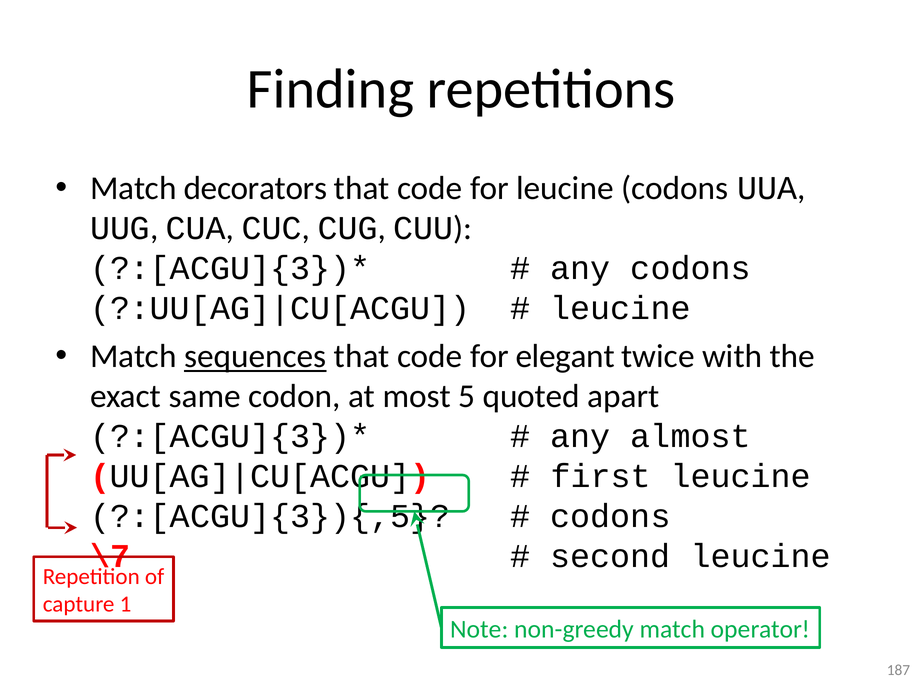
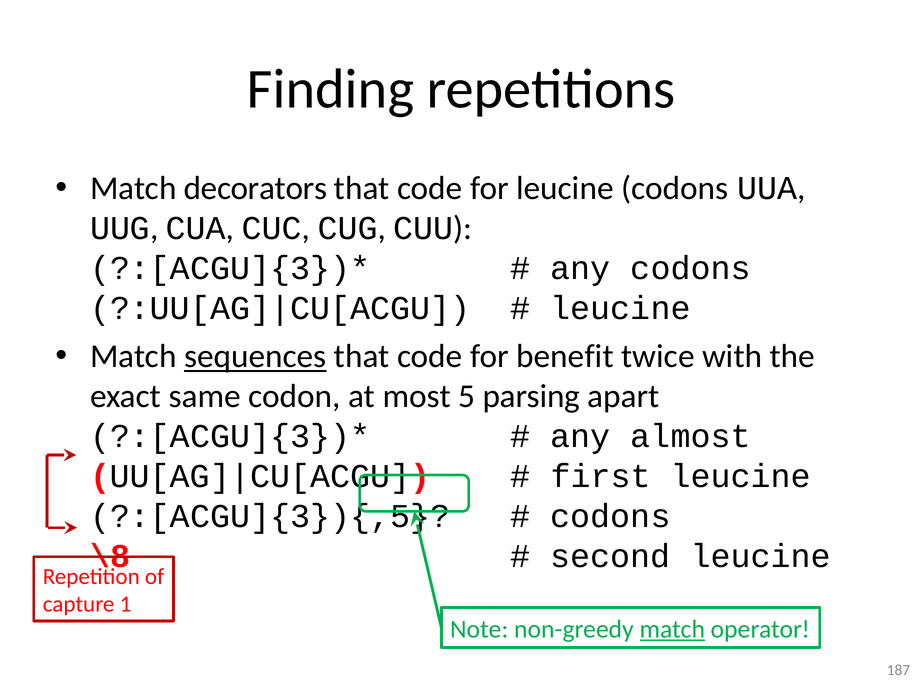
elegant: elegant -> benefit
quoted: quoted -> parsing
\7: \7 -> \8
match at (672, 630) underline: none -> present
